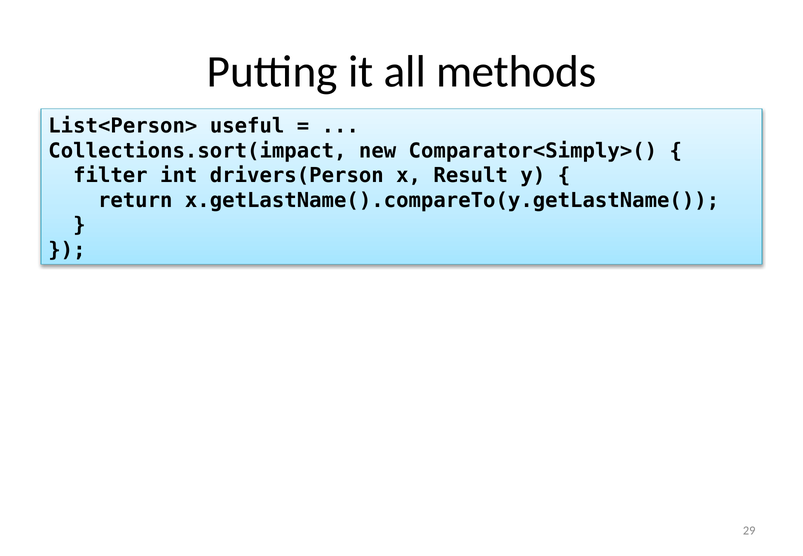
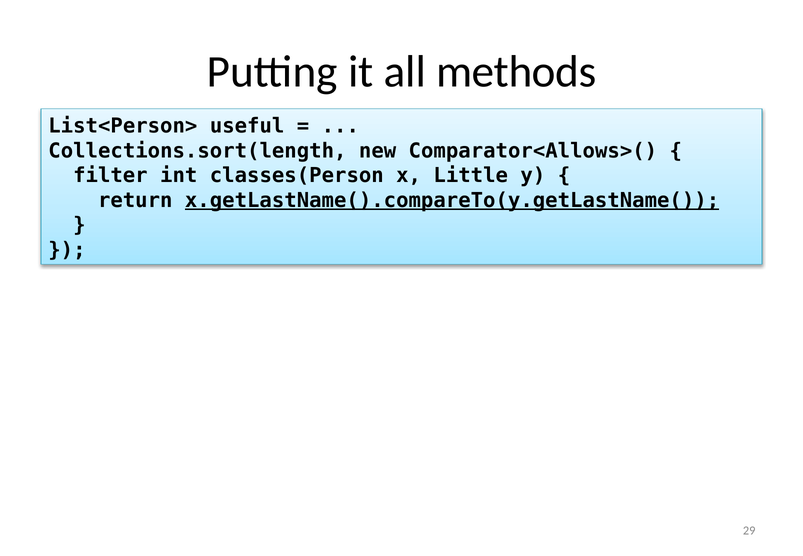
Collections.sort(impact: Collections.sort(impact -> Collections.sort(length
Comparator<Simply>(: Comparator<Simply>( -> Comparator<Allows>(
drivers(Person: drivers(Person -> classes(Person
Result: Result -> Little
x.getLastName().compareTo(y.getLastName( underline: none -> present
